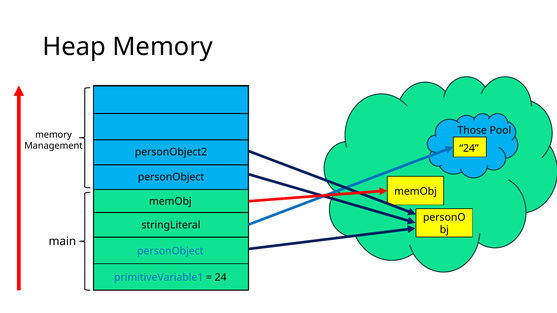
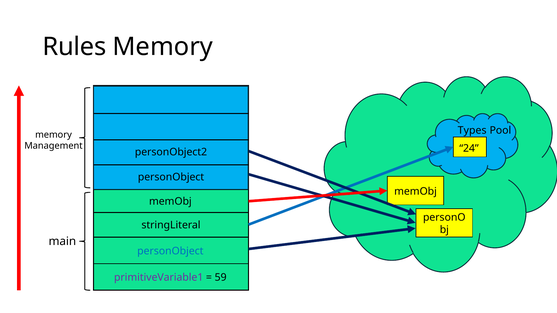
Heap: Heap -> Rules
Those: Those -> Types
primitiveVariable1 colour: blue -> purple
24 at (221, 278): 24 -> 59
